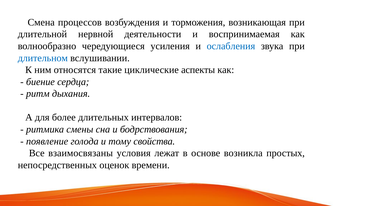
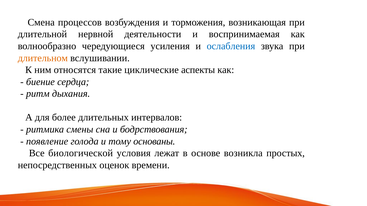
длительном colour: blue -> orange
свойства: свойства -> основаны
взаимосвязаны: взаимосвязаны -> биологической
